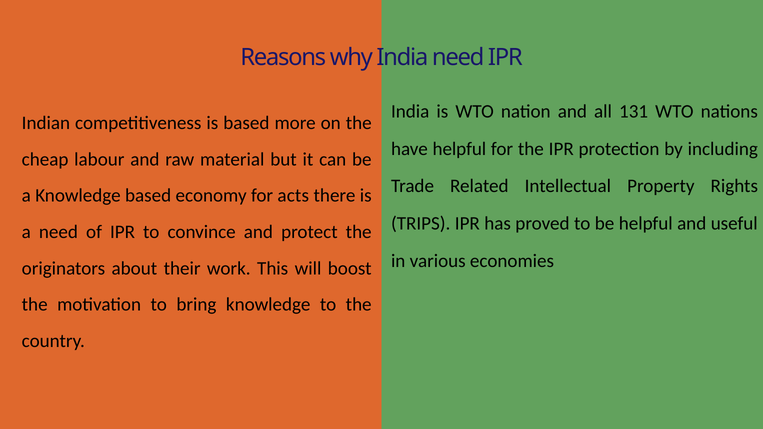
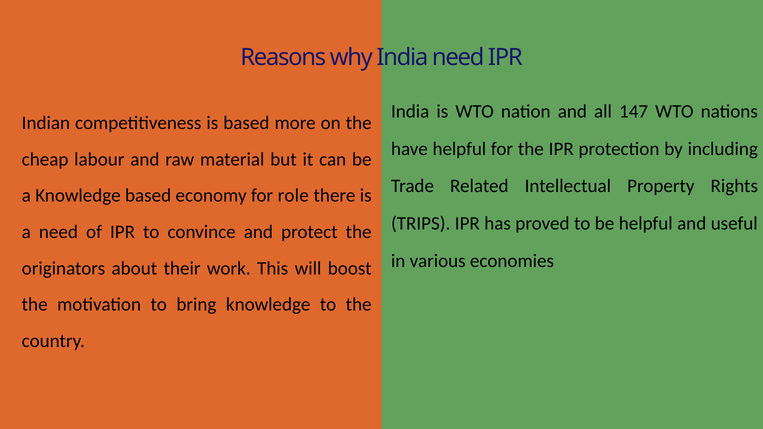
131: 131 -> 147
acts: acts -> role
